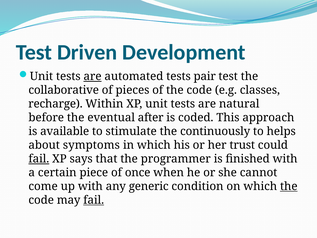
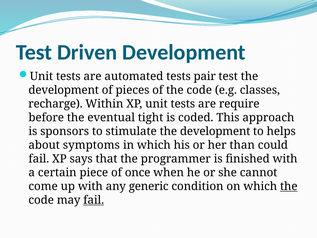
are at (93, 76) underline: present -> none
collaborative at (64, 90): collaborative -> development
natural: natural -> require
after: after -> tight
available: available -> sponsors
stimulate the continuously: continuously -> development
trust: trust -> than
fail at (39, 159) underline: present -> none
